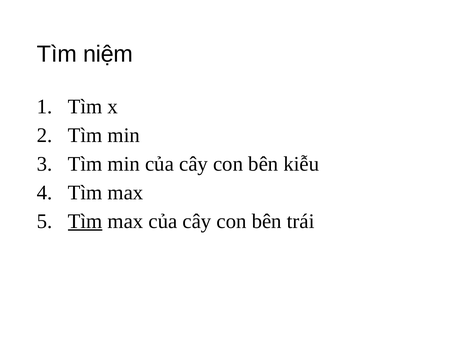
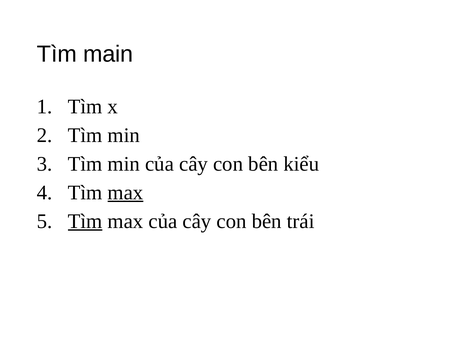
niệm: niệm -> main
kiễu: kiễu -> kiểu
max at (125, 193) underline: none -> present
